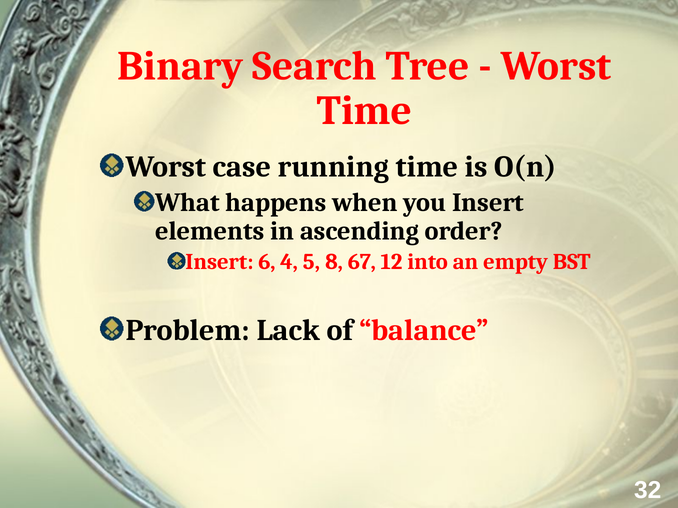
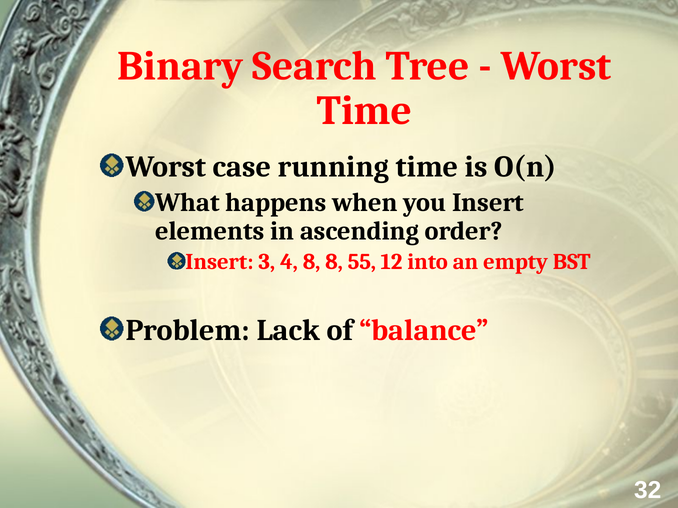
6: 6 -> 3
4 5: 5 -> 8
67: 67 -> 55
